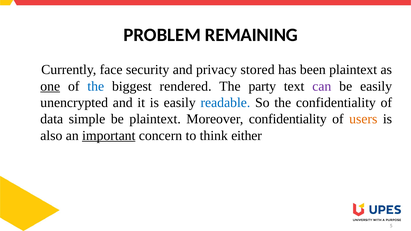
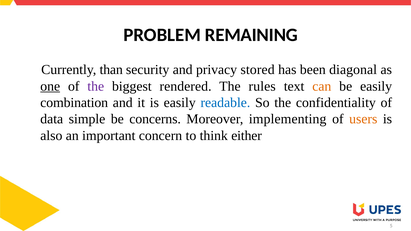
face: face -> than
been plaintext: plaintext -> diagonal
the at (96, 86) colour: blue -> purple
party: party -> rules
can colour: purple -> orange
unencrypted: unencrypted -> combination
be plaintext: plaintext -> concerns
Moreover confidentiality: confidentiality -> implementing
important underline: present -> none
